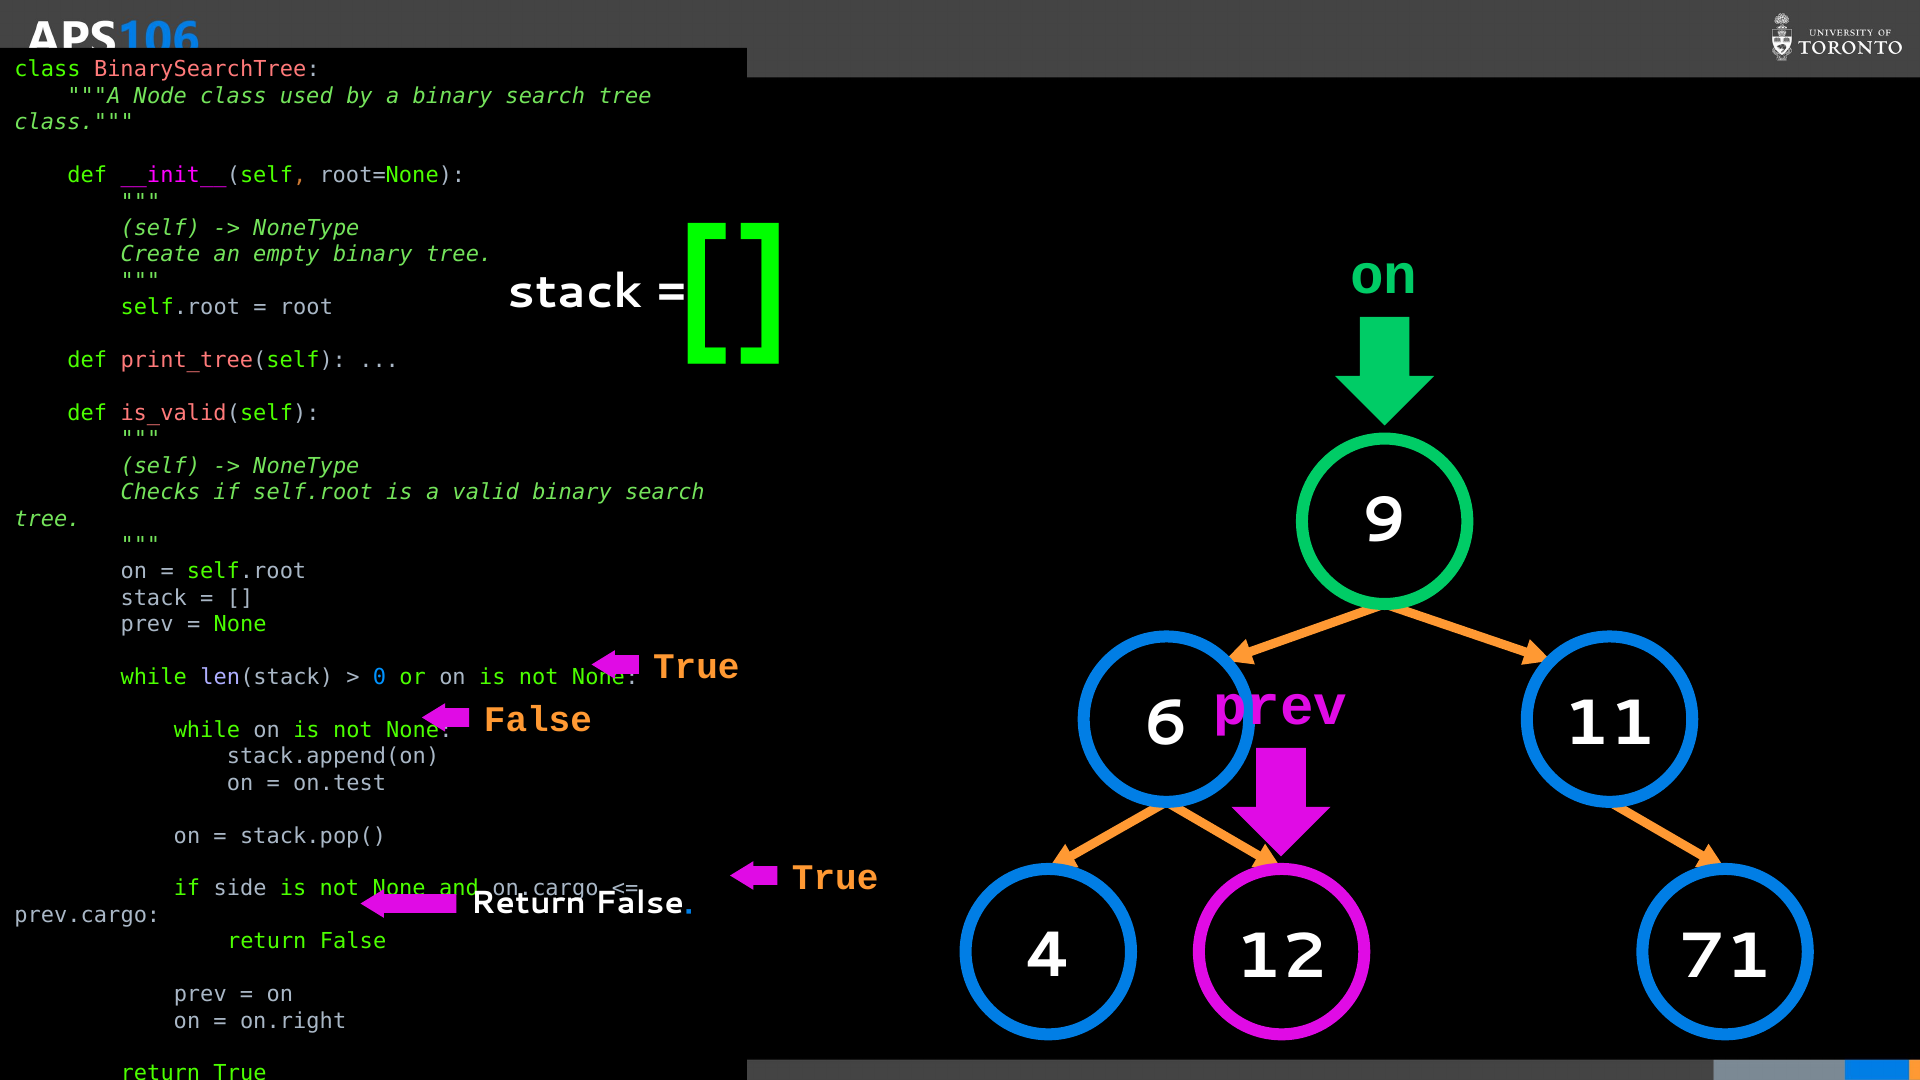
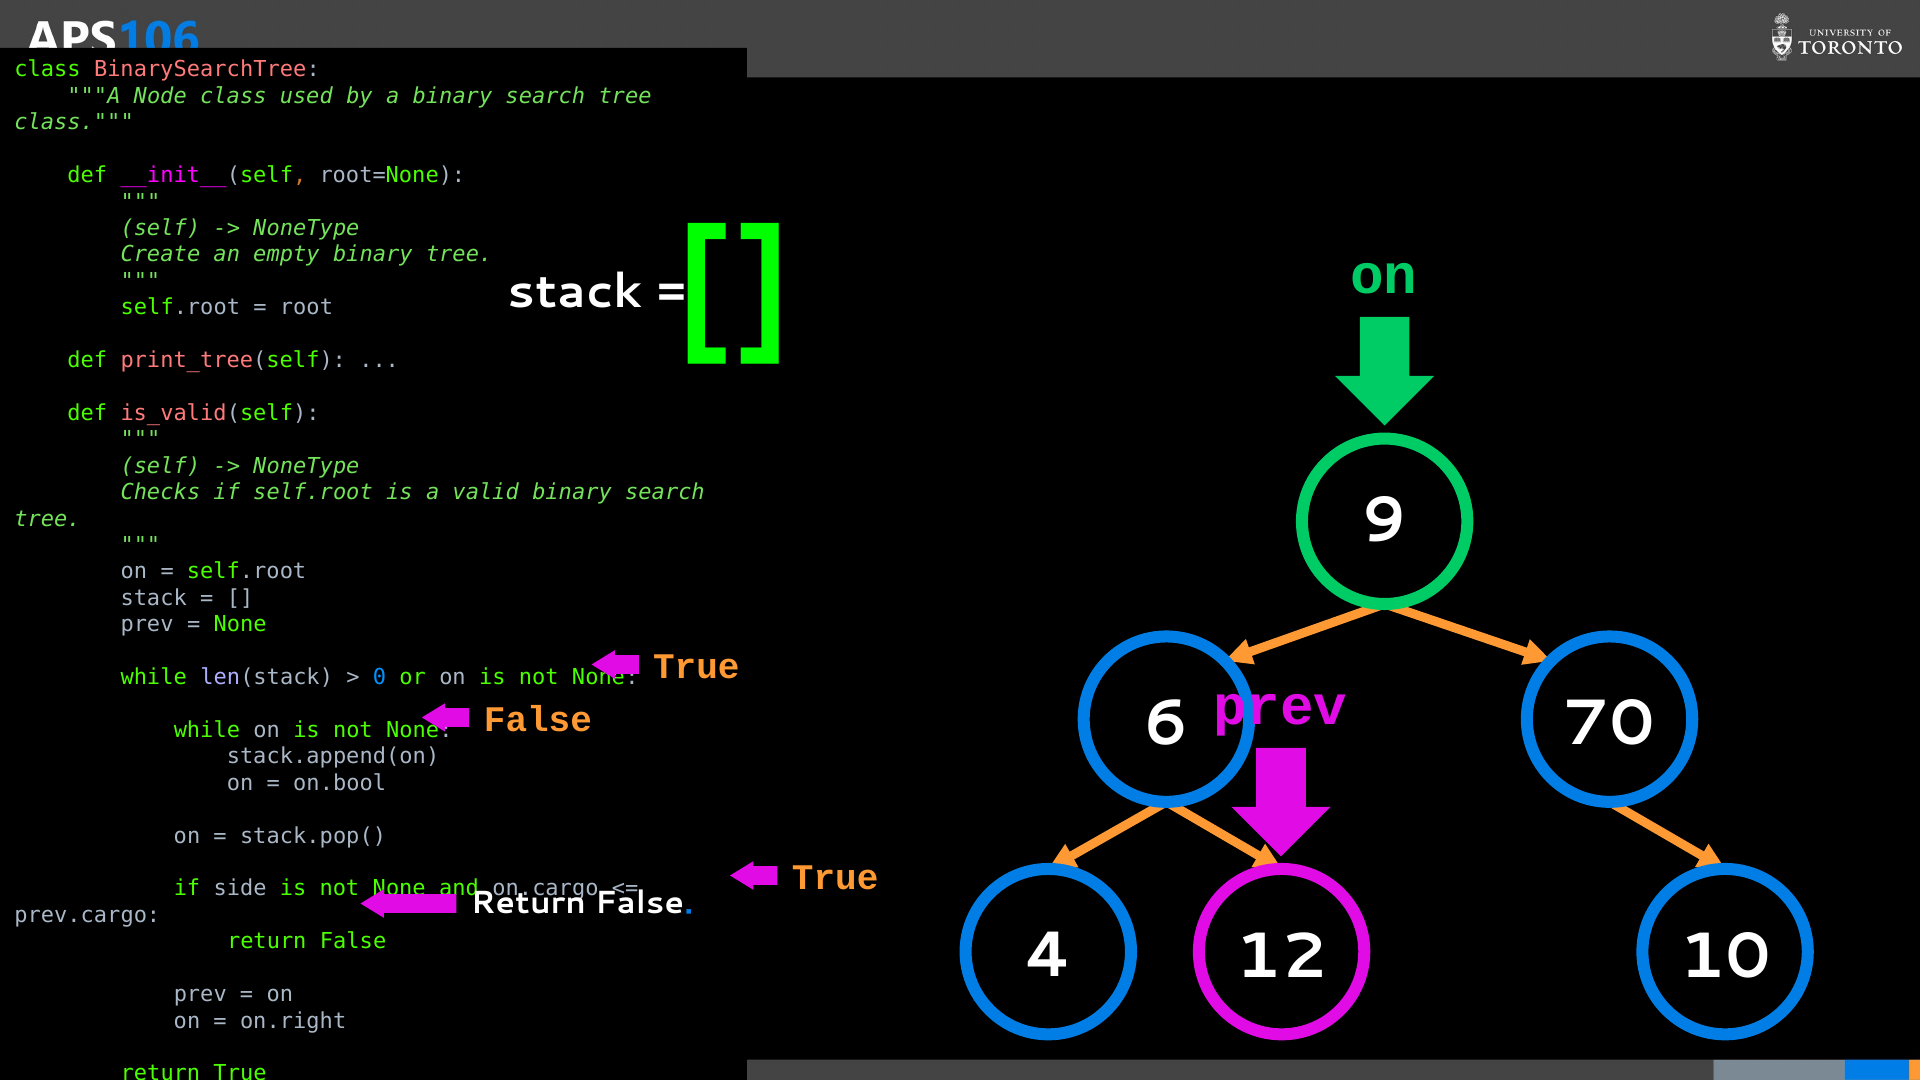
11: 11 -> 70
on.test: on.test -> on.bool
71: 71 -> 10
